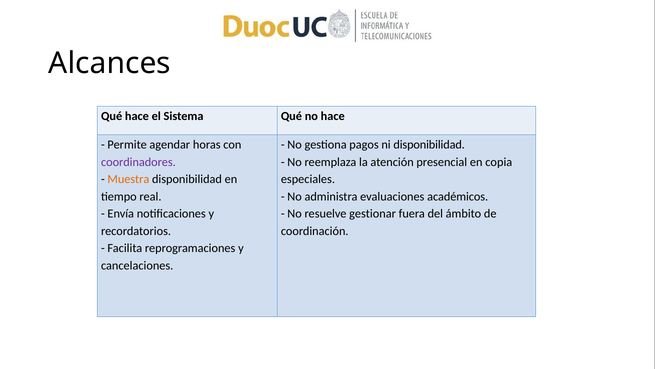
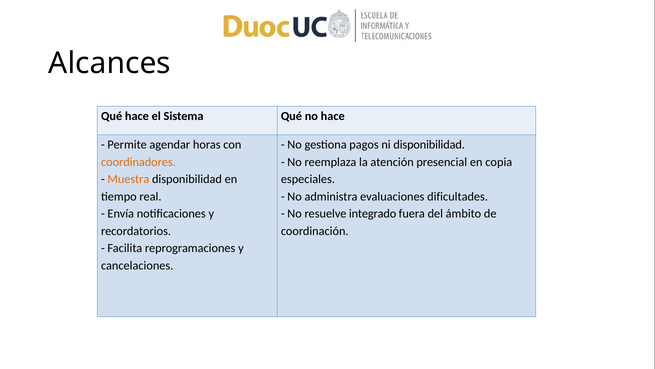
coordinadores colour: purple -> orange
académicos: académicos -> dificultades
gestionar: gestionar -> integrado
